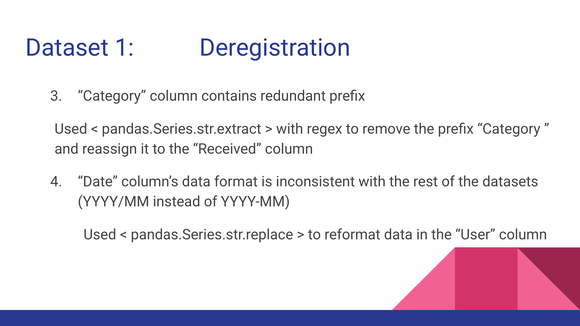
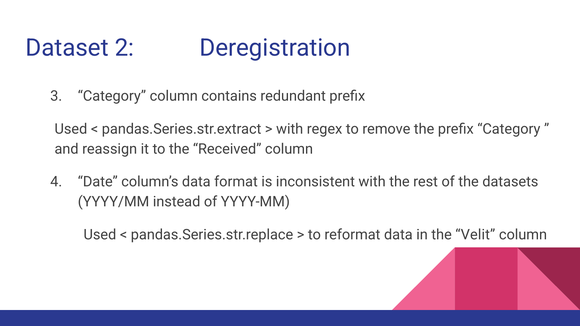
1: 1 -> 2
User: User -> Velit
